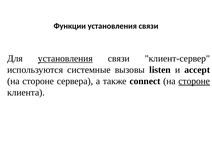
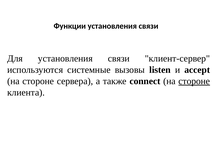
установления at (65, 59) underline: present -> none
